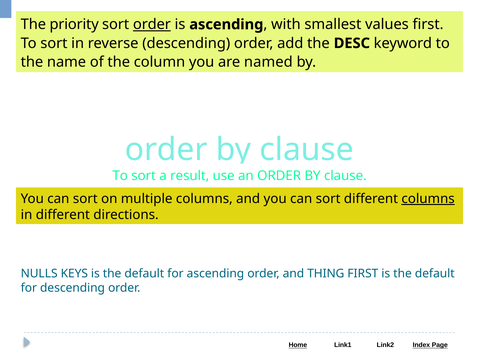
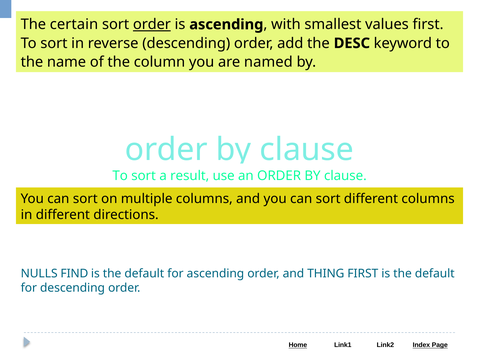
priority: priority -> certain
columns at (428, 199) underline: present -> none
KEYS: KEYS -> FIND
